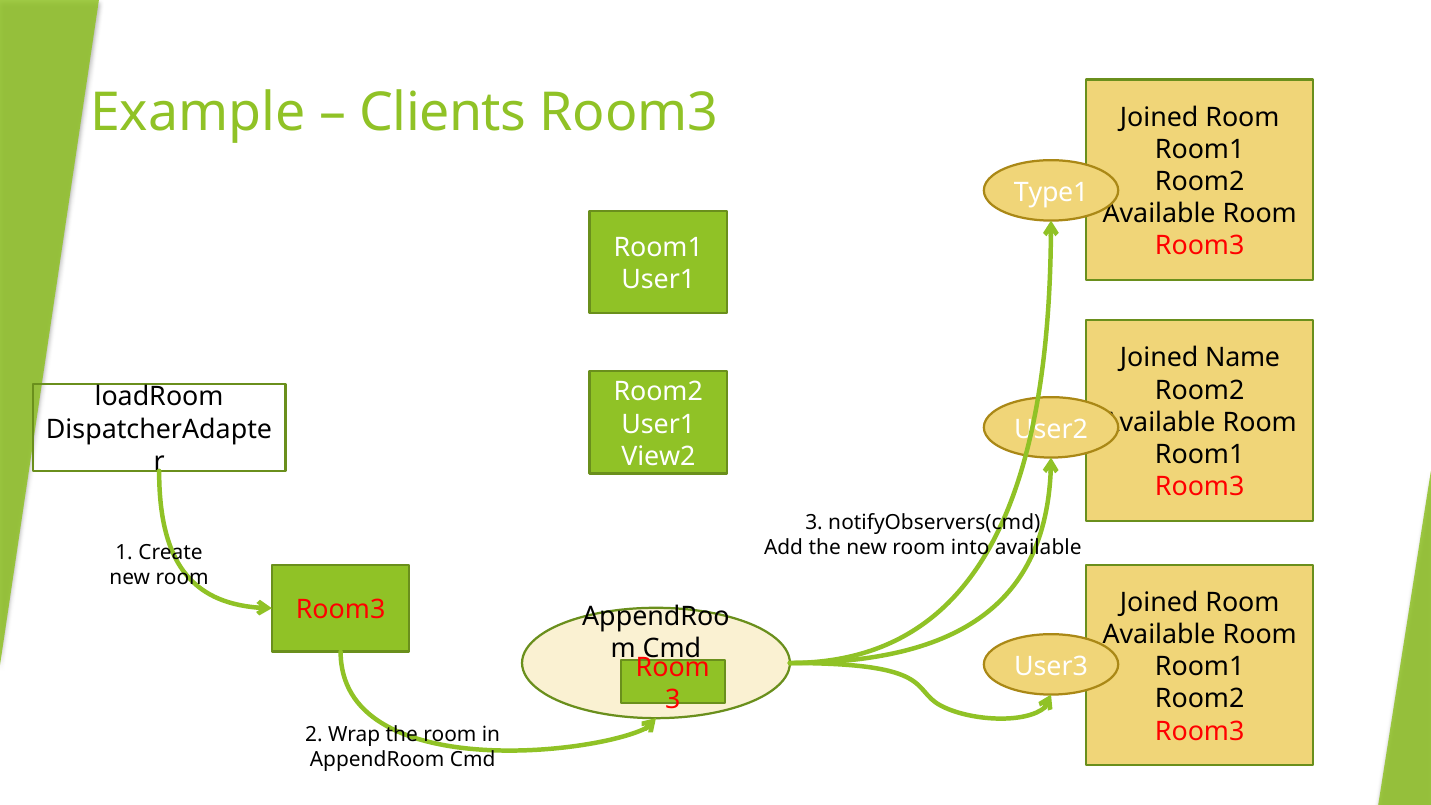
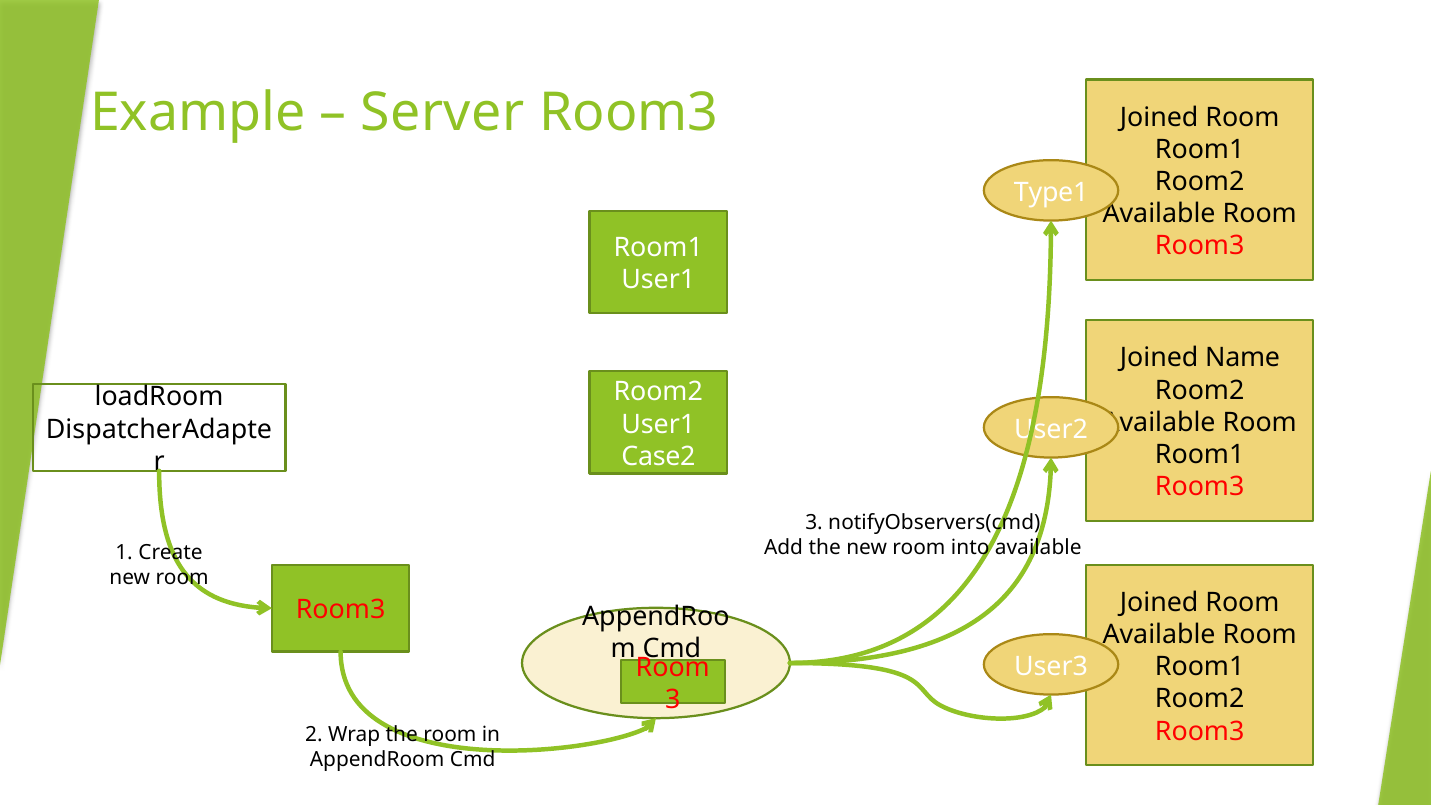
Clients: Clients -> Server
View2: View2 -> Case2
